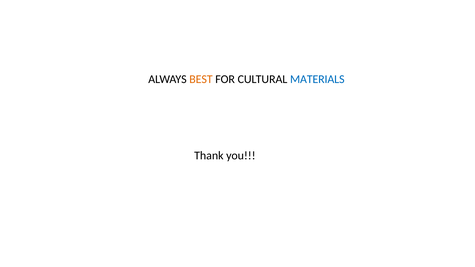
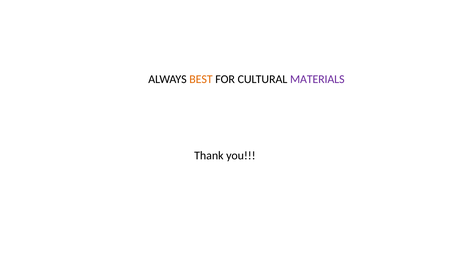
MATERIALS colour: blue -> purple
